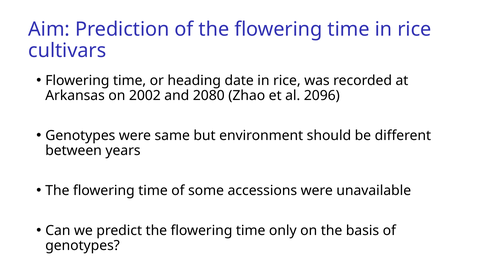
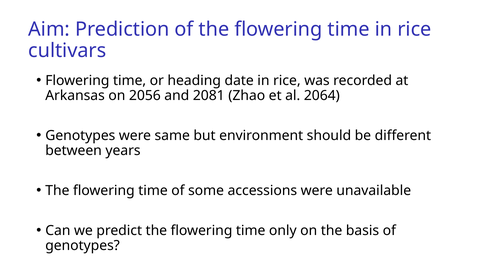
2002: 2002 -> 2056
2080: 2080 -> 2081
2096: 2096 -> 2064
